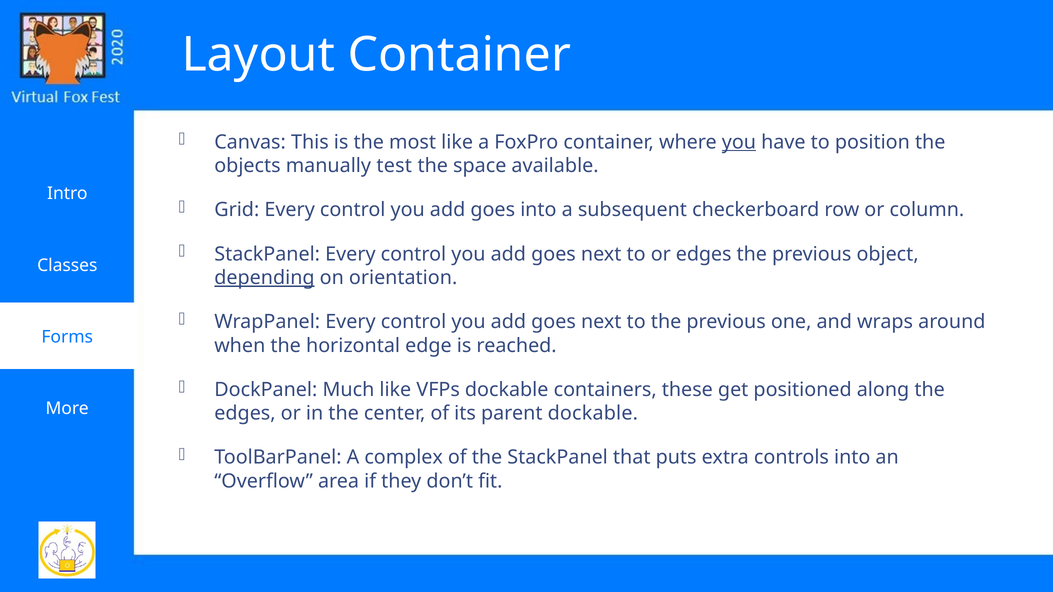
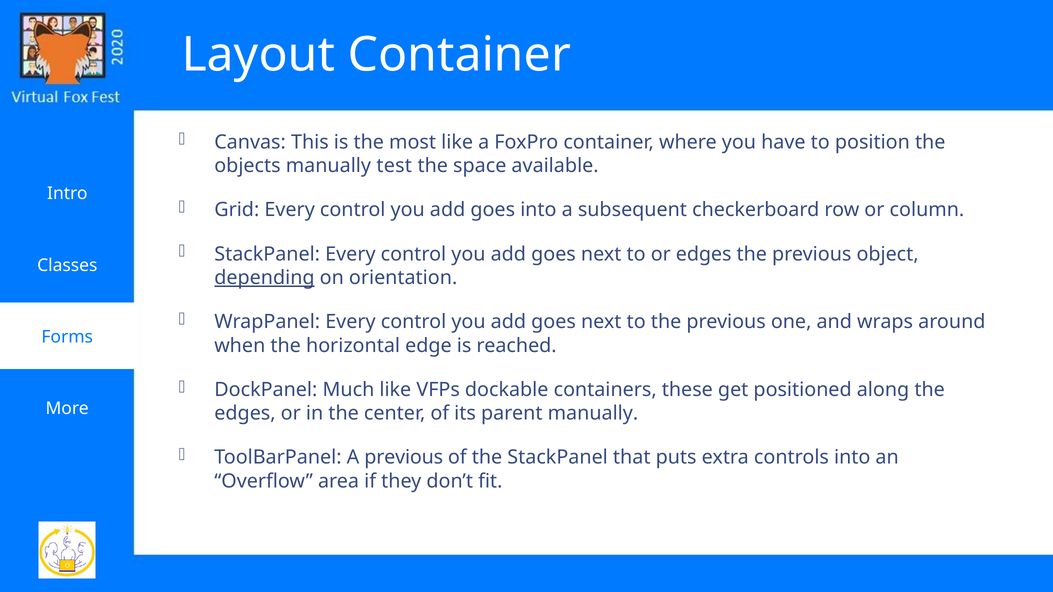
you at (739, 142) underline: present -> none
parent dockable: dockable -> manually
A complex: complex -> previous
